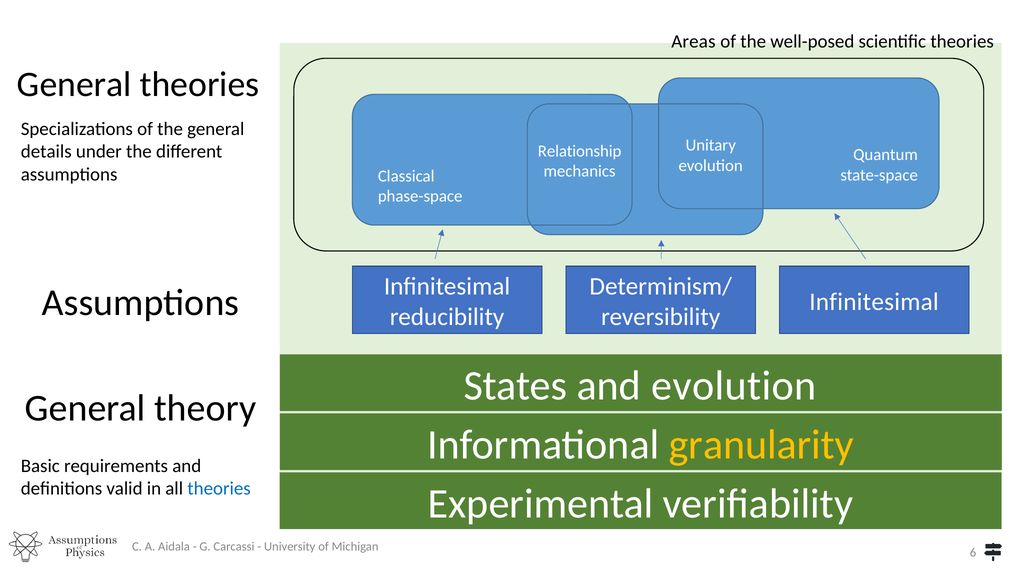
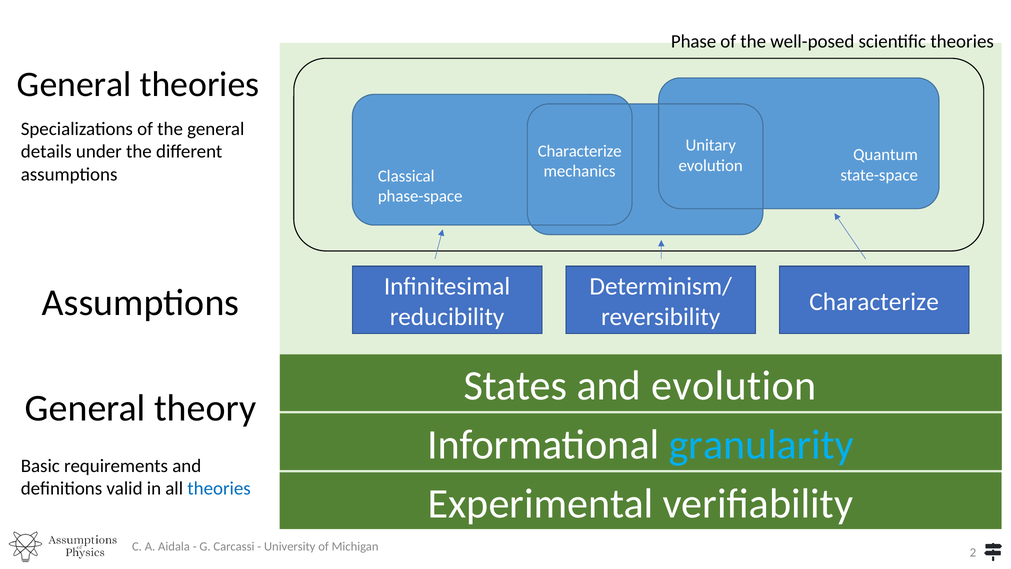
Areas: Areas -> Phase
Relationship at (580, 151): Relationship -> Characterize
Infinitesimal at (874, 302): Infinitesimal -> Characterize
granularity colour: yellow -> light blue
6: 6 -> 2
